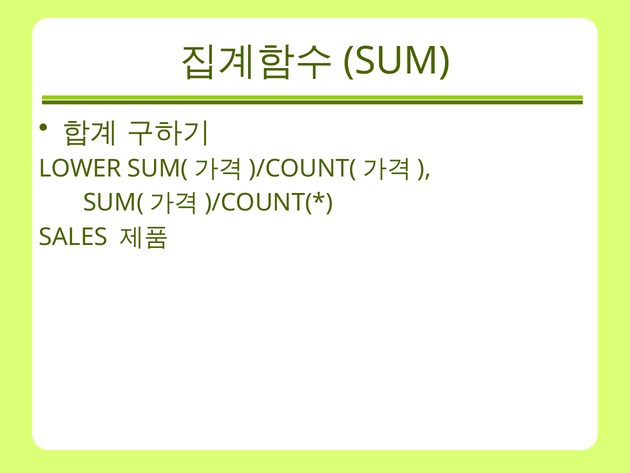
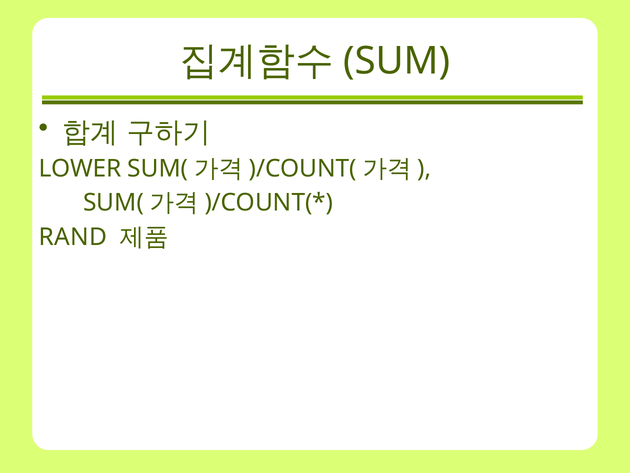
SALES: SALES -> RAND
